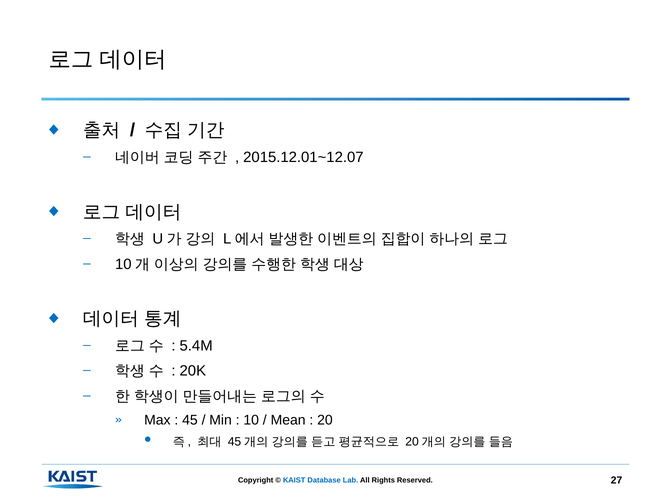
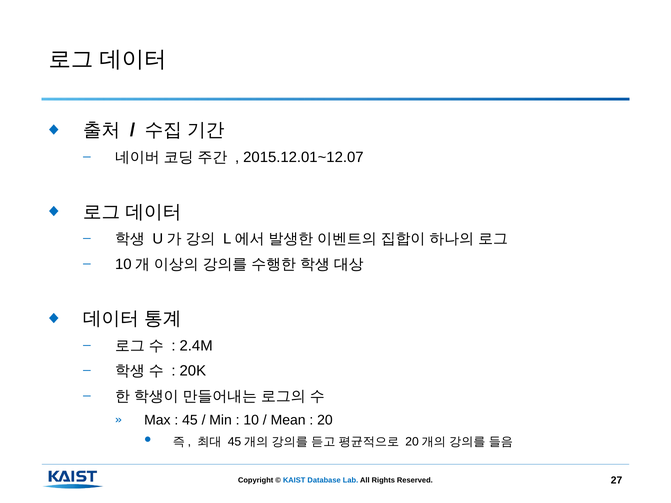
5.4M: 5.4M -> 2.4M
